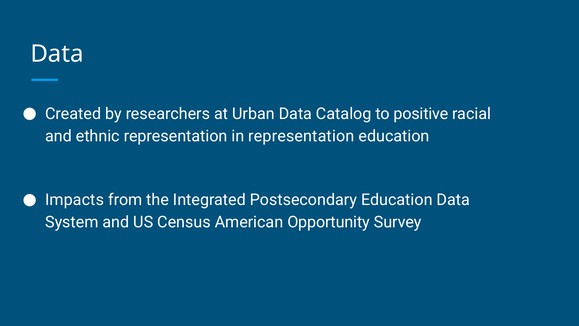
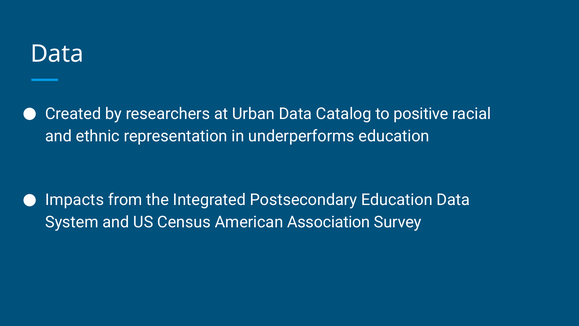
in representation: representation -> underperforms
Opportunity: Opportunity -> Association
